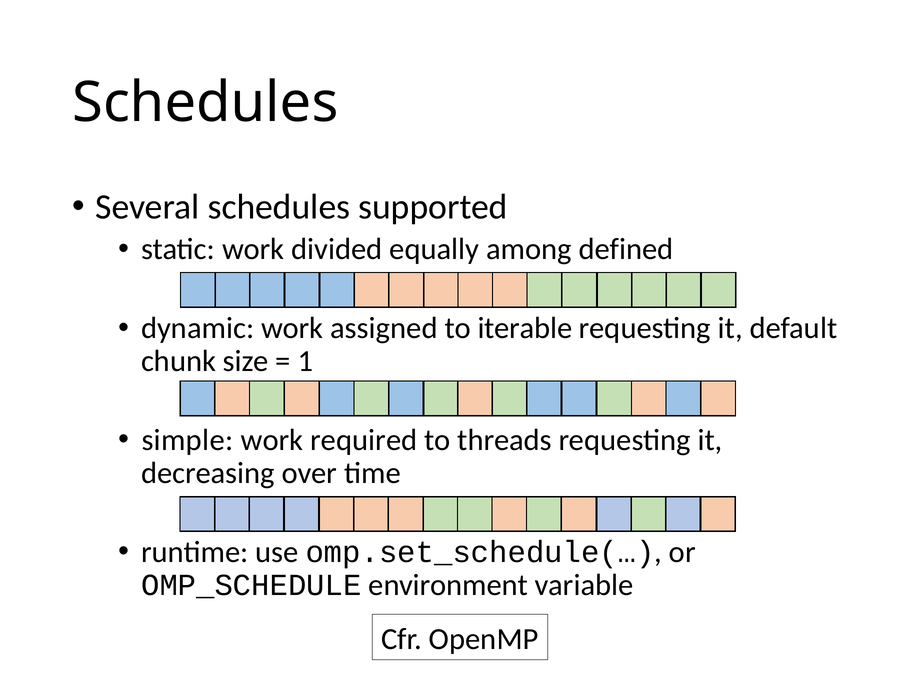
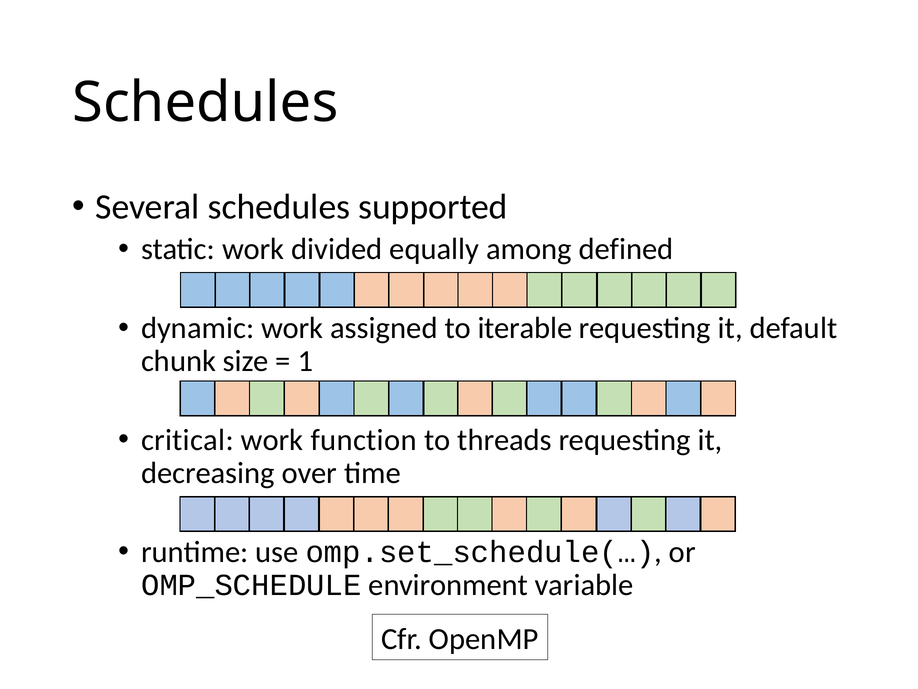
simple: simple -> critical
required: required -> function
